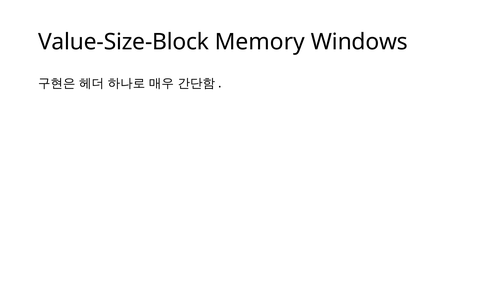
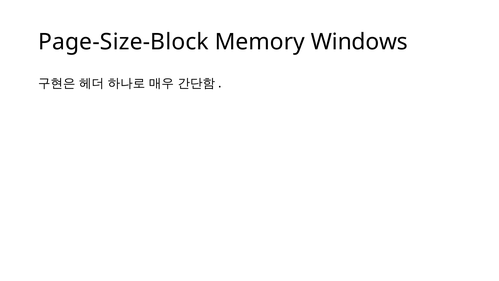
Value-Size-Block: Value-Size-Block -> Page-Size-Block
